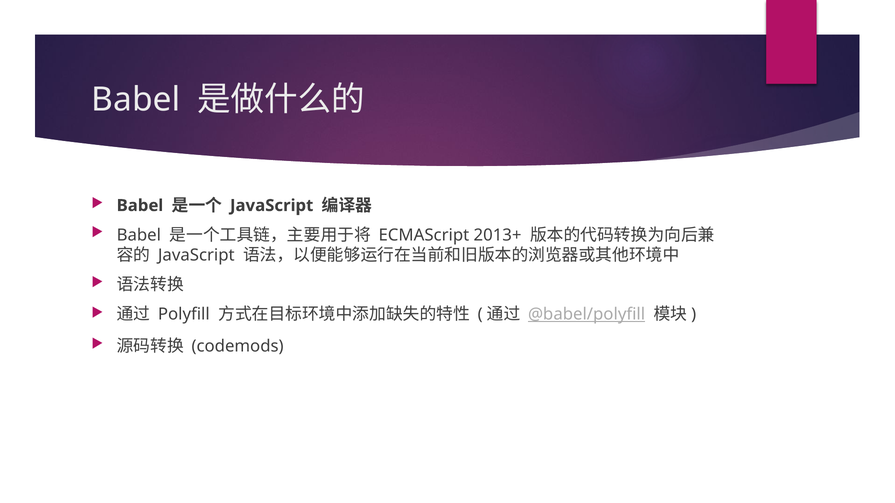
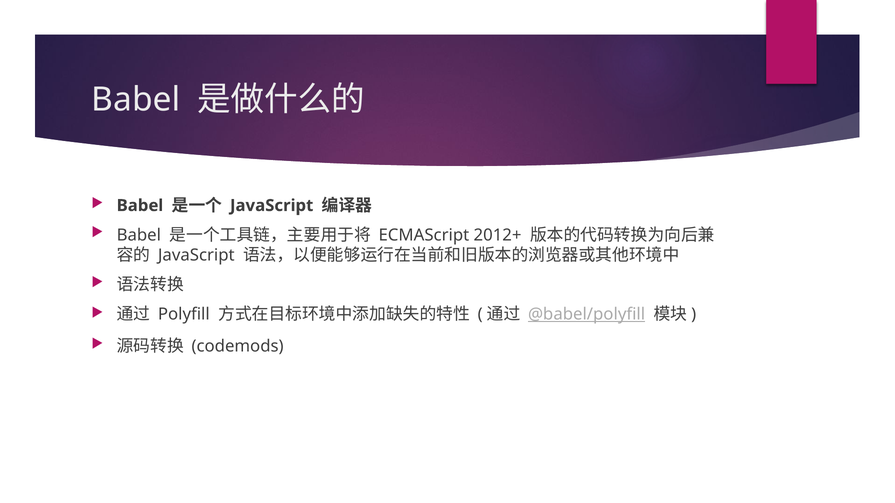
2013+: 2013+ -> 2012+
